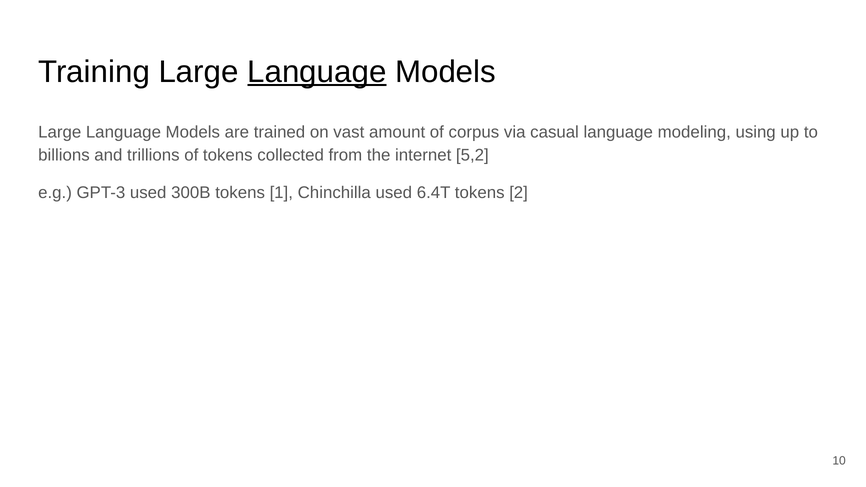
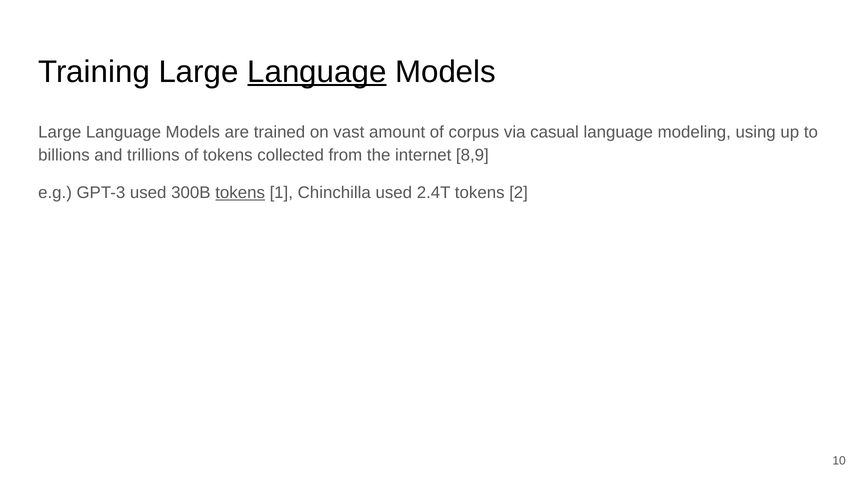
5,2: 5,2 -> 8,9
tokens at (240, 193) underline: none -> present
6.4T: 6.4T -> 2.4T
